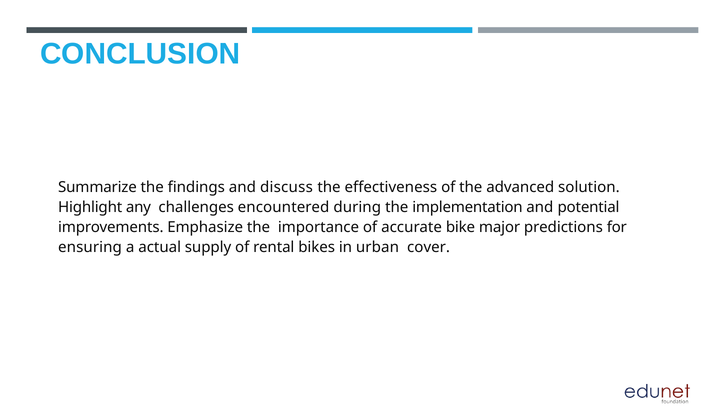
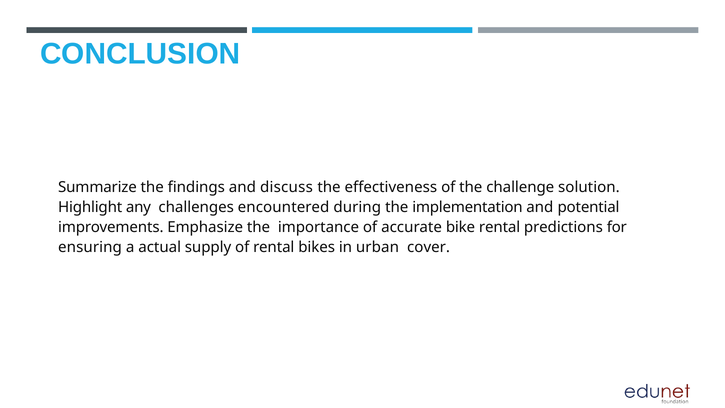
advanced: advanced -> challenge
bike major: major -> rental
